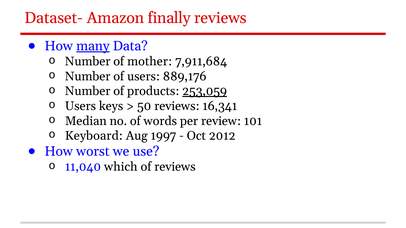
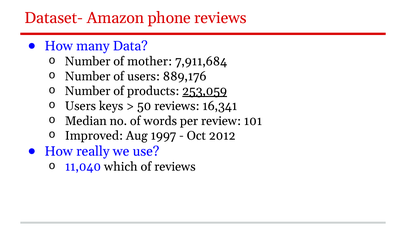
finally: finally -> phone
many underline: present -> none
Keyboard: Keyboard -> Improved
worst: worst -> really
